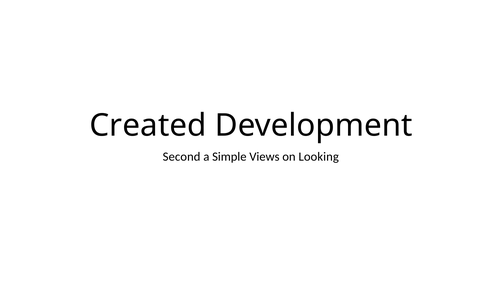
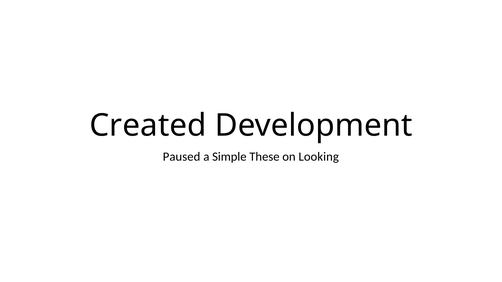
Second: Second -> Paused
Views: Views -> These
